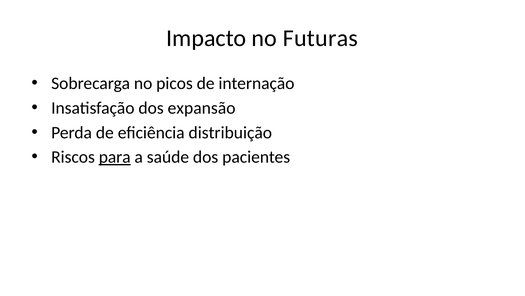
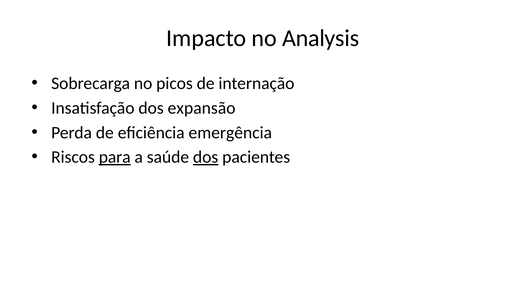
Futuras: Futuras -> Analysis
distribuição: distribuição -> emergência
dos at (206, 157) underline: none -> present
